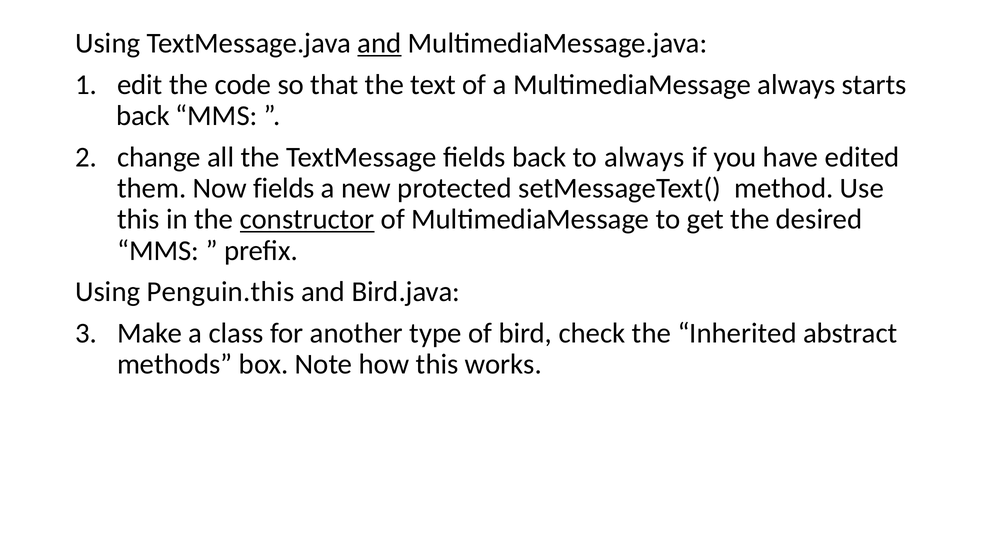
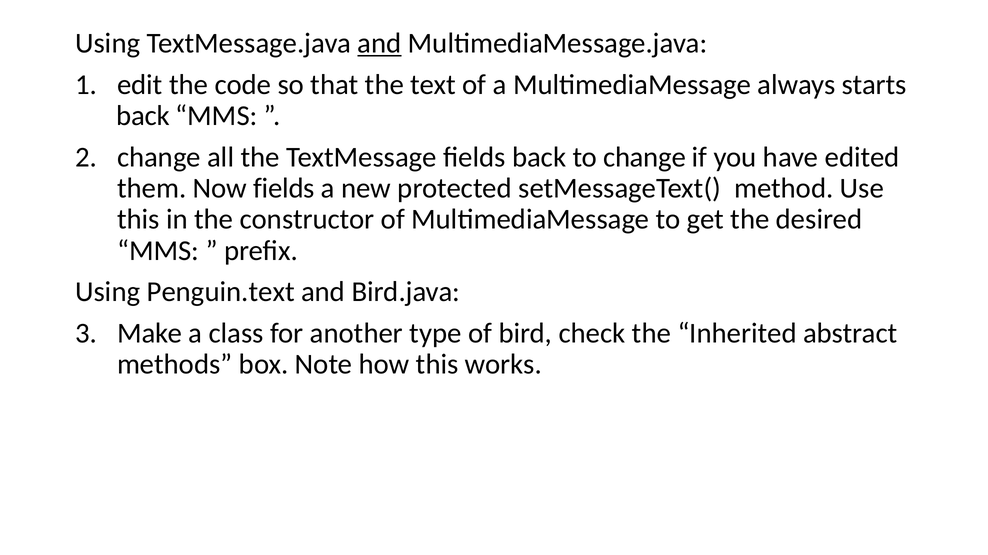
to always: always -> change
constructor underline: present -> none
Penguin.this: Penguin.this -> Penguin.text
